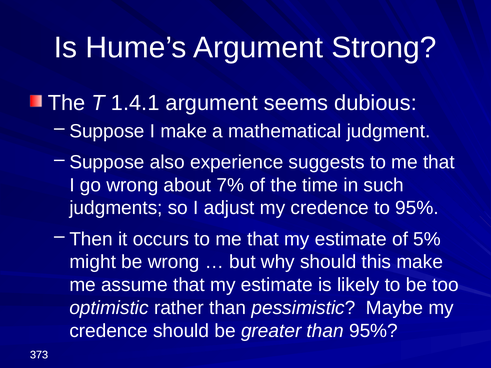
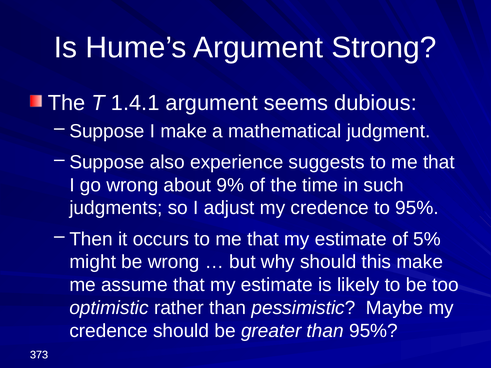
7%: 7% -> 9%
